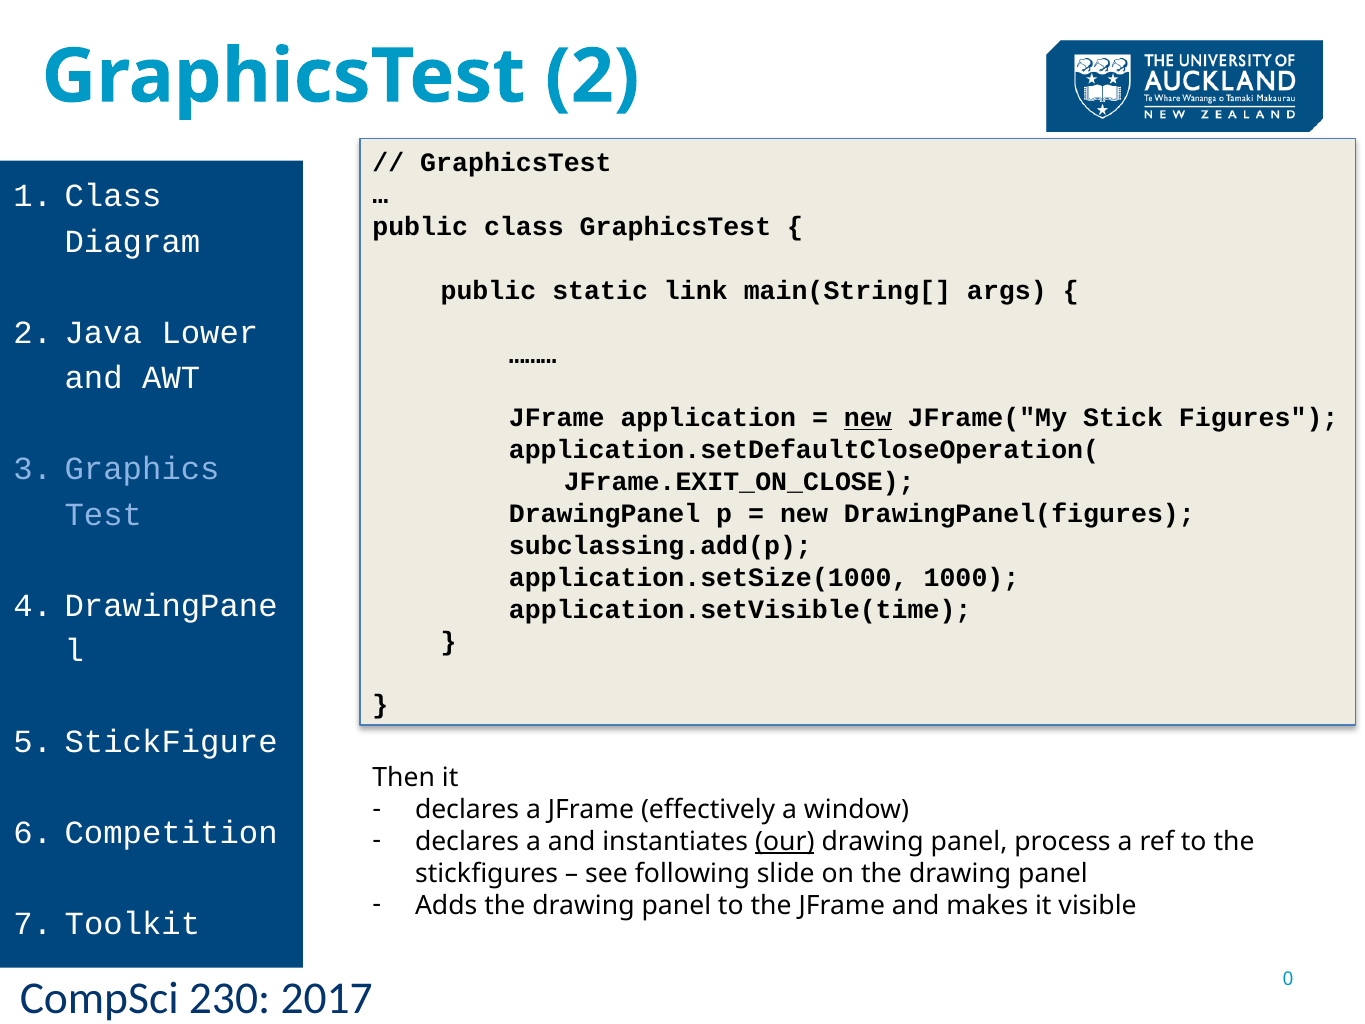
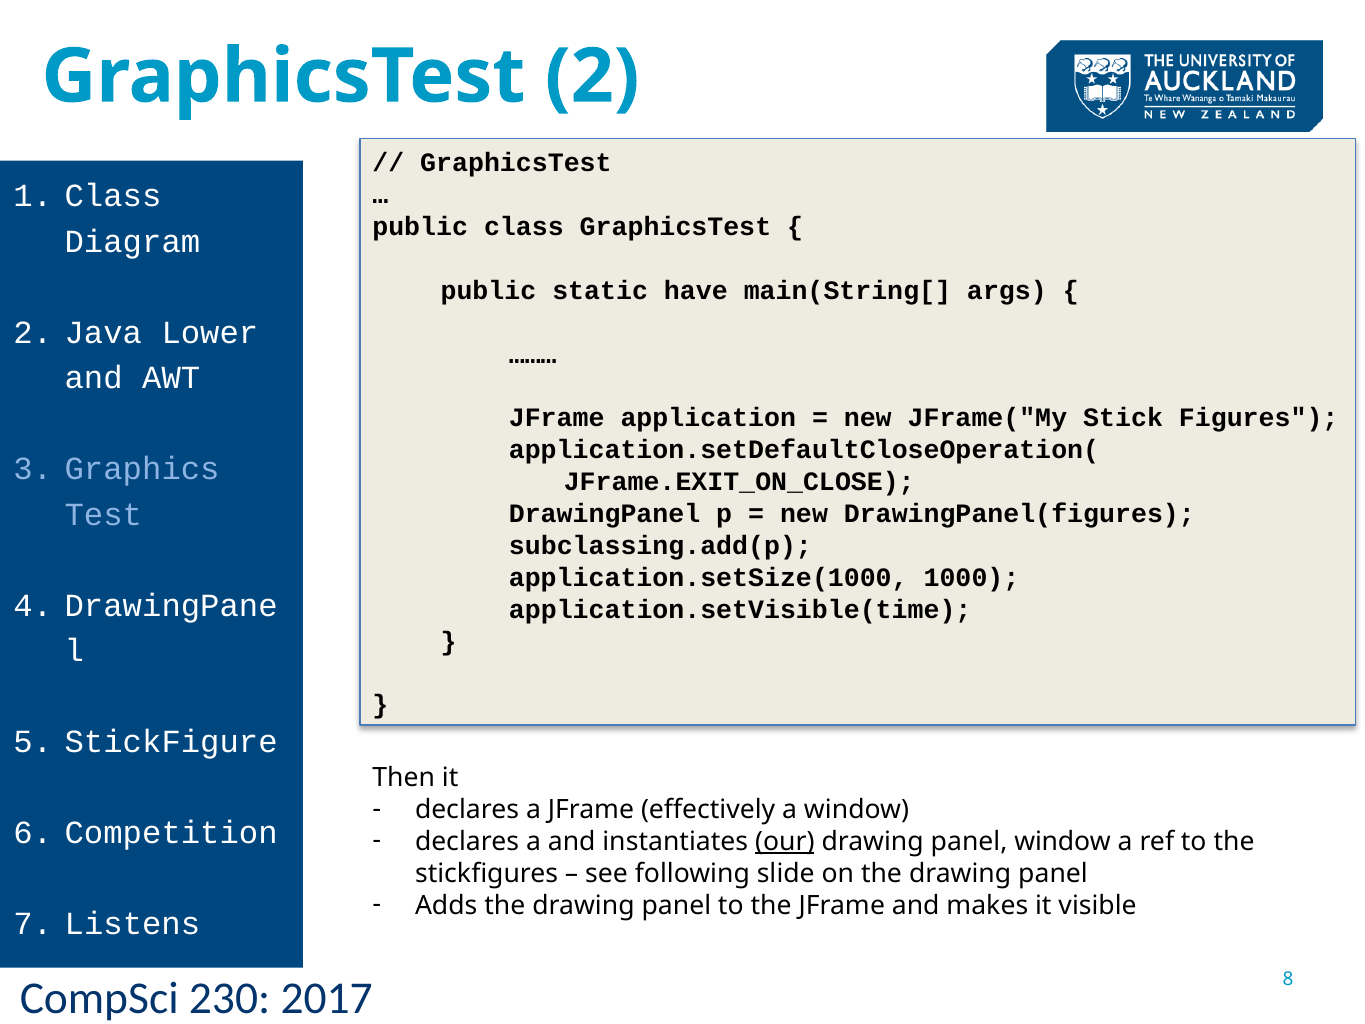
link: link -> have
new at (868, 418) underline: present -> none
panel process: process -> window
Toolkit: Toolkit -> Listens
0: 0 -> 8
